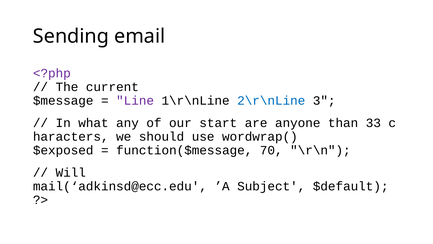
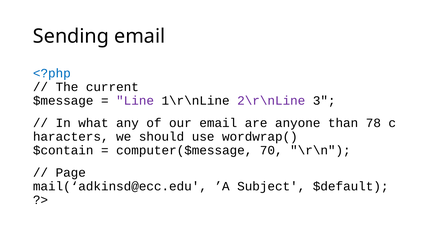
<?php colour: purple -> blue
2\r\nLine colour: blue -> purple
our start: start -> email
33: 33 -> 78
$exposed: $exposed -> $contain
function($message: function($message -> computer($message
Will: Will -> Page
